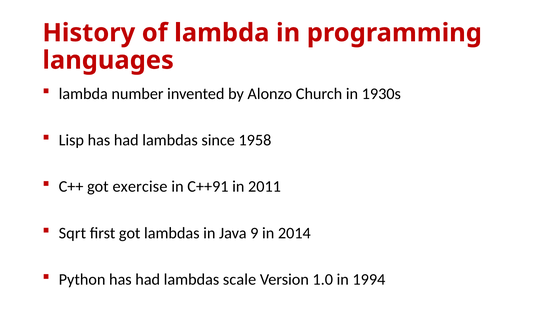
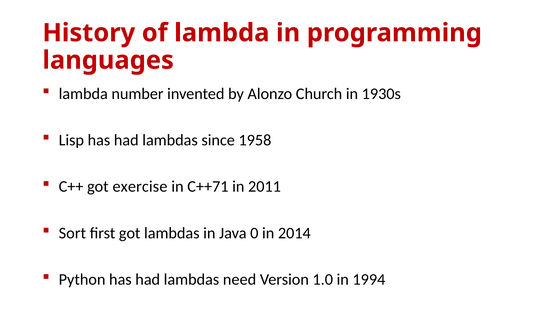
C++91: C++91 -> C++71
Sqrt: Sqrt -> Sort
9: 9 -> 0
scale: scale -> need
